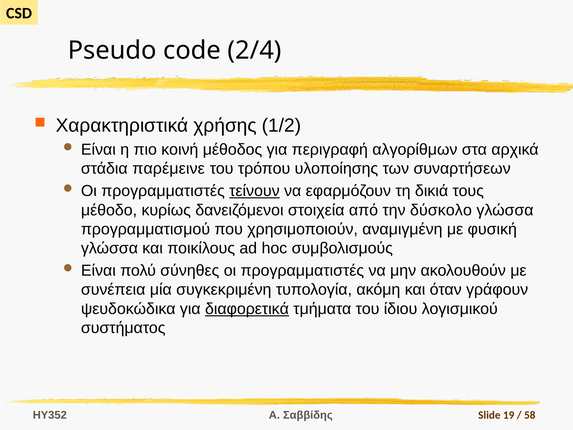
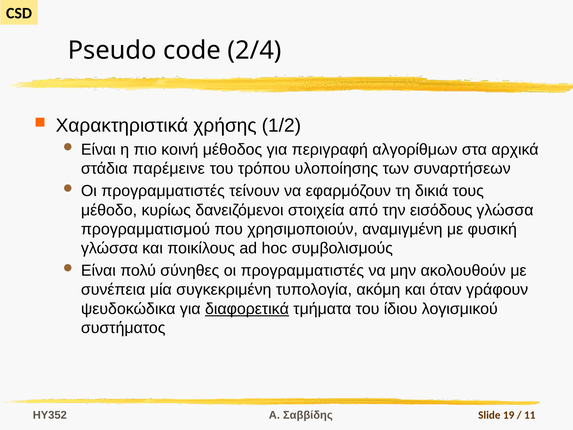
τείνουν underline: present -> none
δύσκολο: δύσκολο -> εισόδους
58: 58 -> 11
